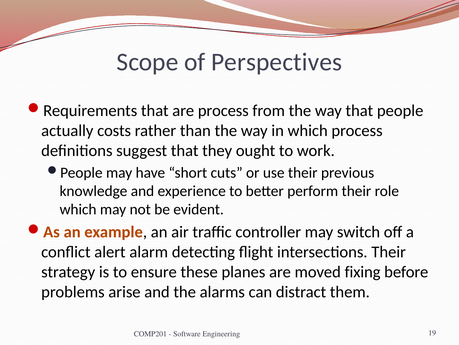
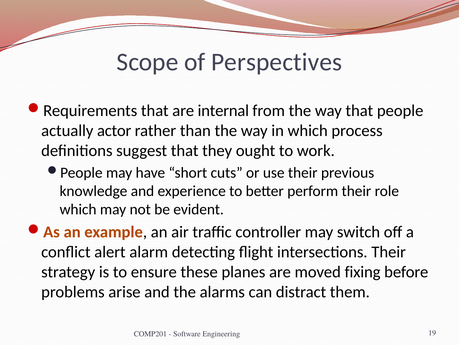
are process: process -> internal
costs: costs -> actor
